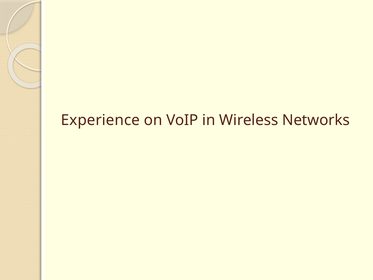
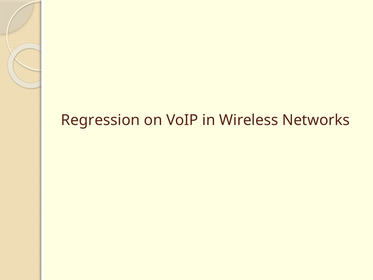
Experience: Experience -> Regression
